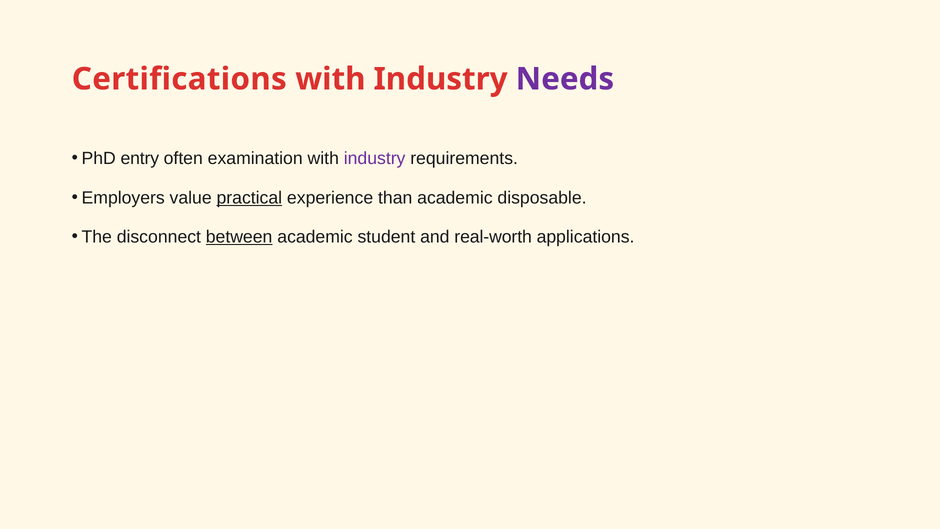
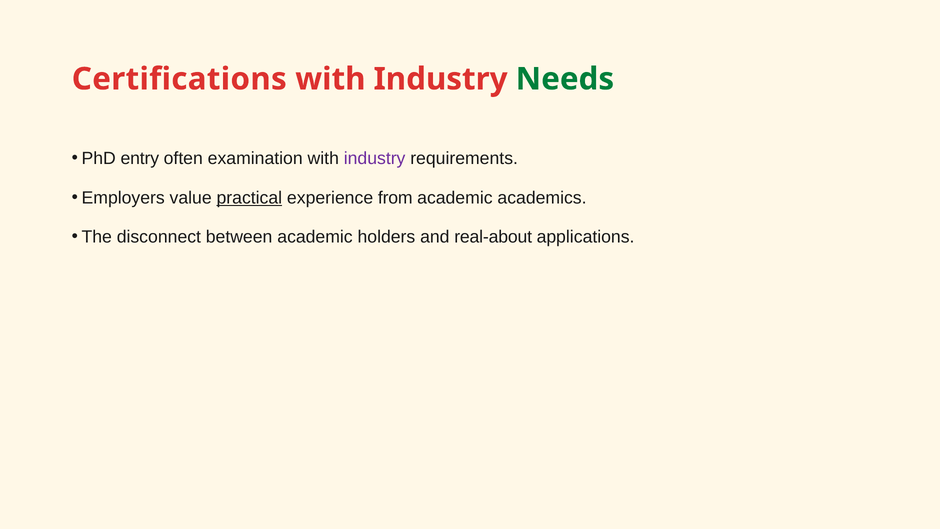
Needs colour: purple -> green
than: than -> from
disposable: disposable -> academics
between underline: present -> none
student: student -> holders
real-worth: real-worth -> real-about
